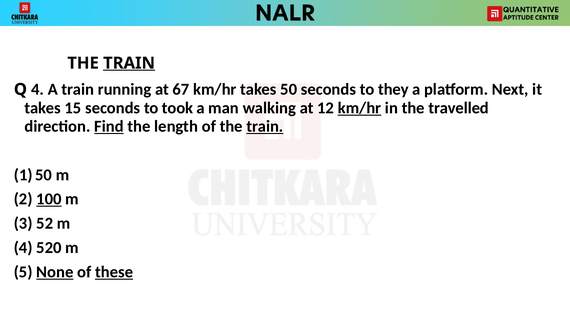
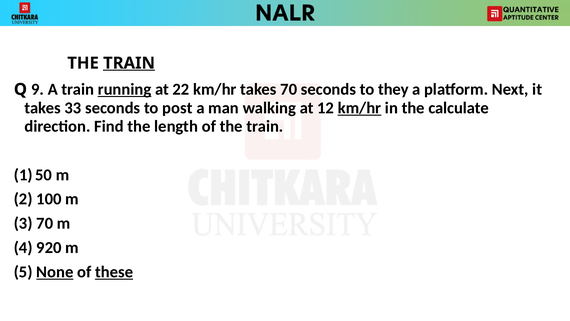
Q 4: 4 -> 9
running underline: none -> present
67: 67 -> 22
takes 50: 50 -> 70
15: 15 -> 33
took: took -> post
travelled: travelled -> calculate
Find underline: present -> none
train at (265, 126) underline: present -> none
100 underline: present -> none
3 52: 52 -> 70
520: 520 -> 920
